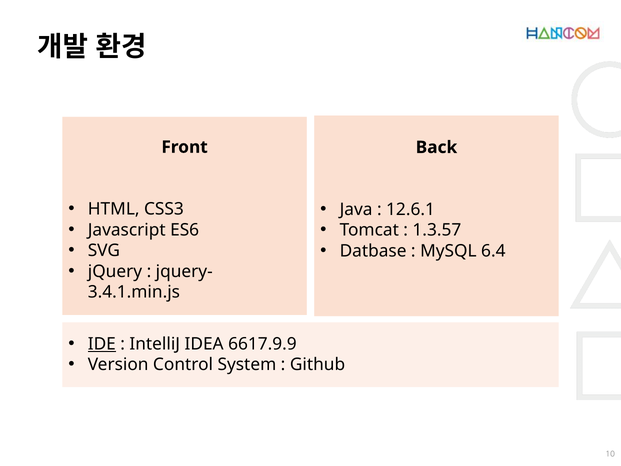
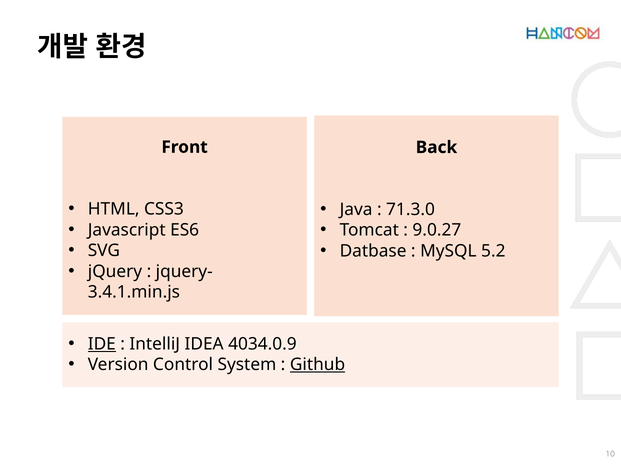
12.6.1: 12.6.1 -> 71.3.0
1.3.57: 1.3.57 -> 9.0.27
6.4: 6.4 -> 5.2
6617.9.9: 6617.9.9 -> 4034.0.9
Github underline: none -> present
